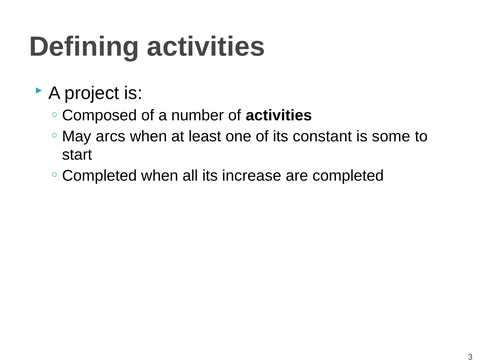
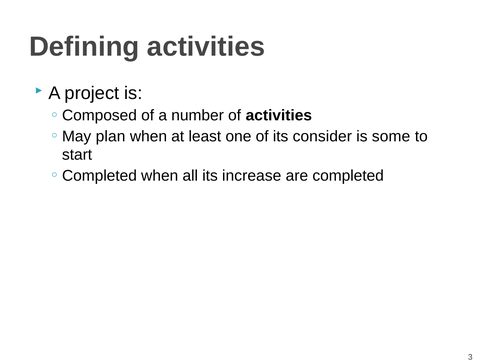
arcs: arcs -> plan
constant: constant -> consider
